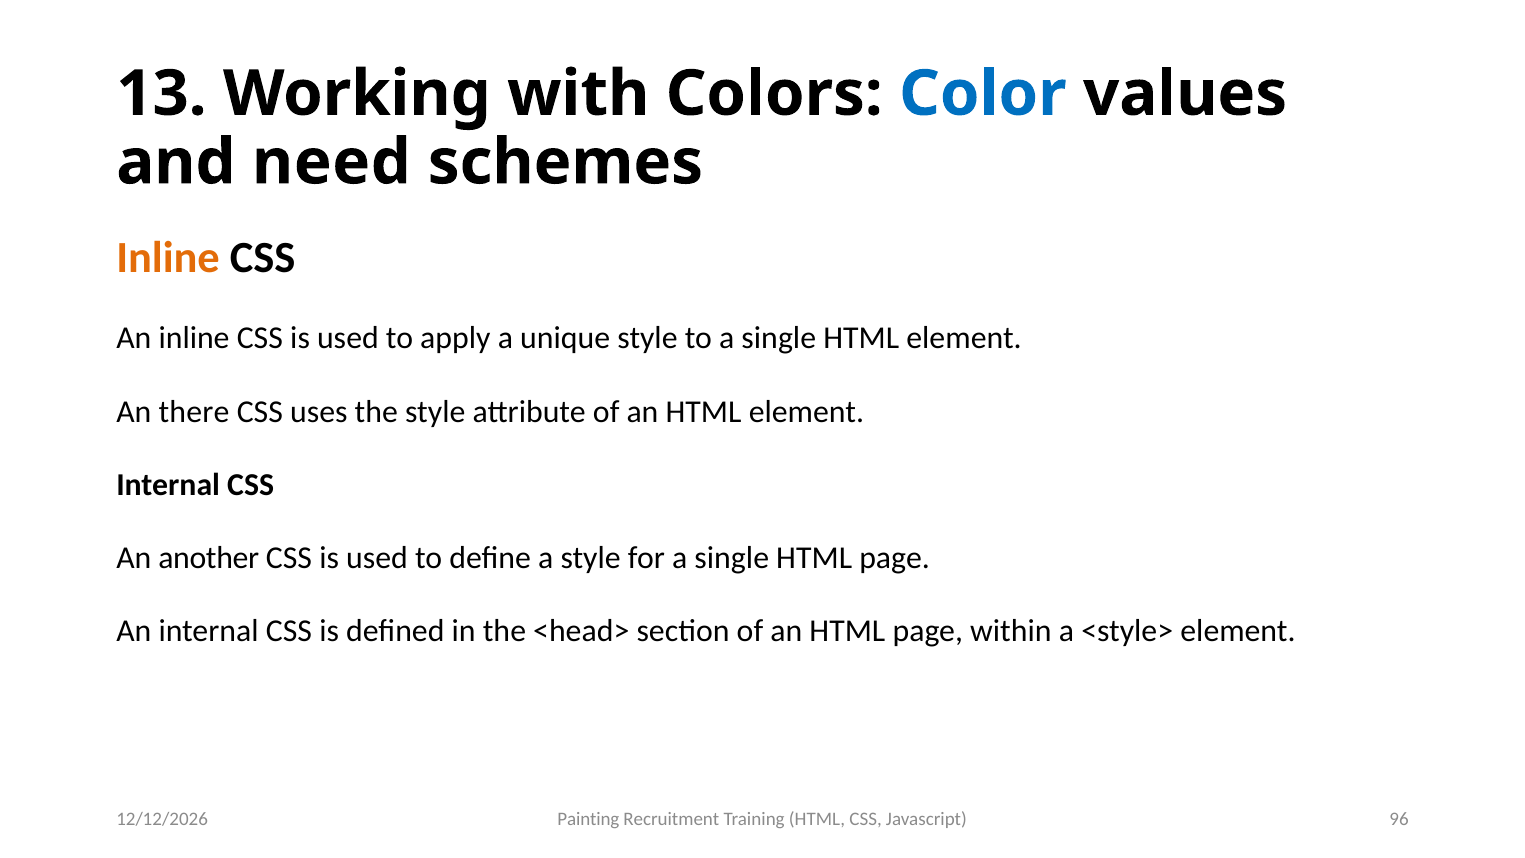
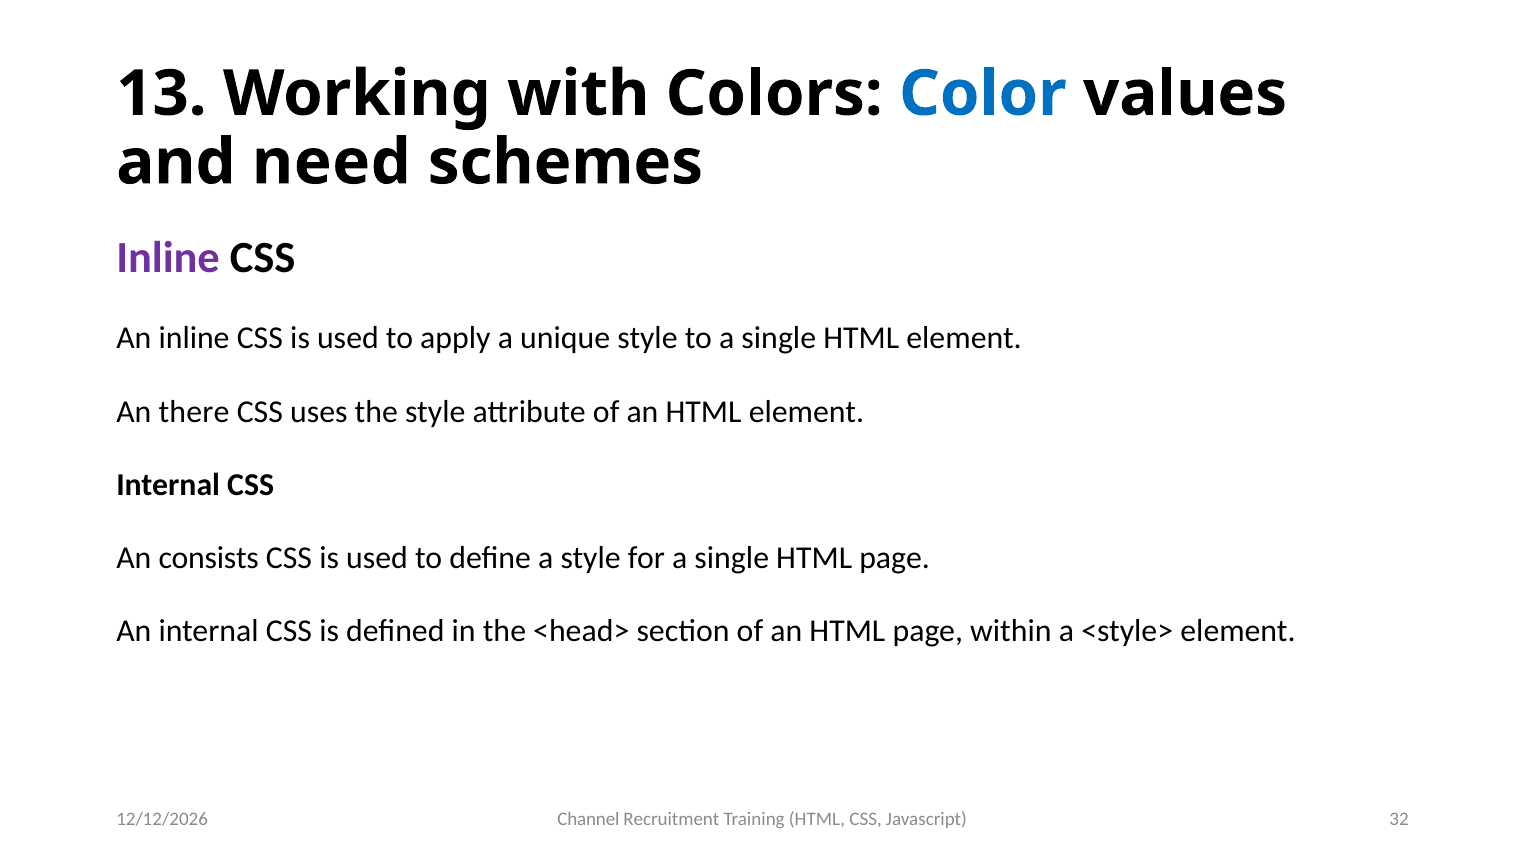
Inline at (168, 258) colour: orange -> purple
another: another -> consists
Painting: Painting -> Channel
96: 96 -> 32
